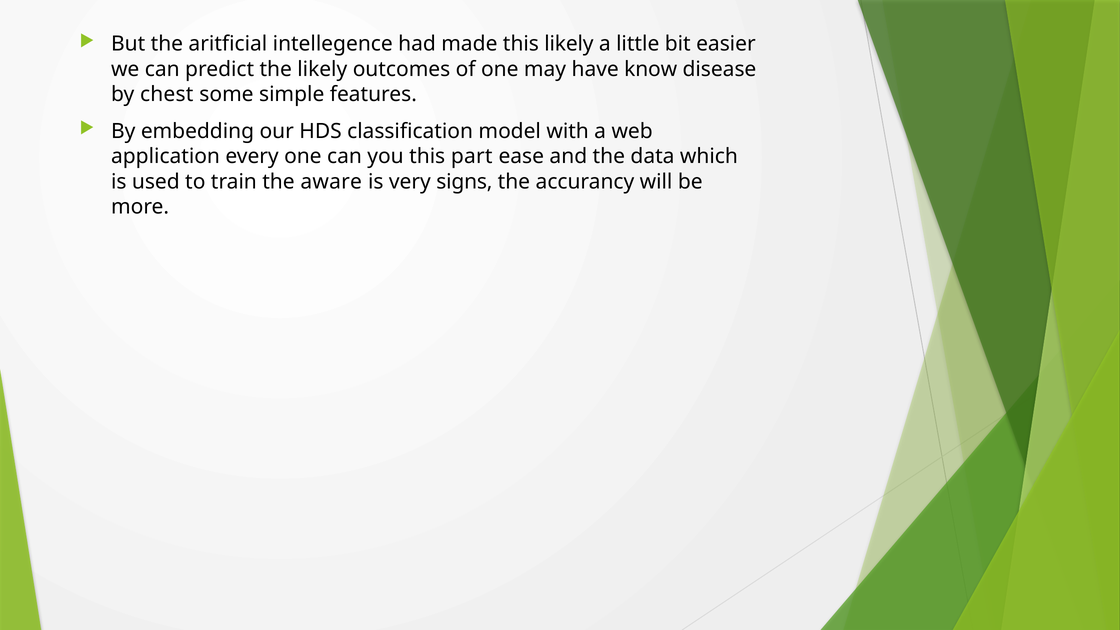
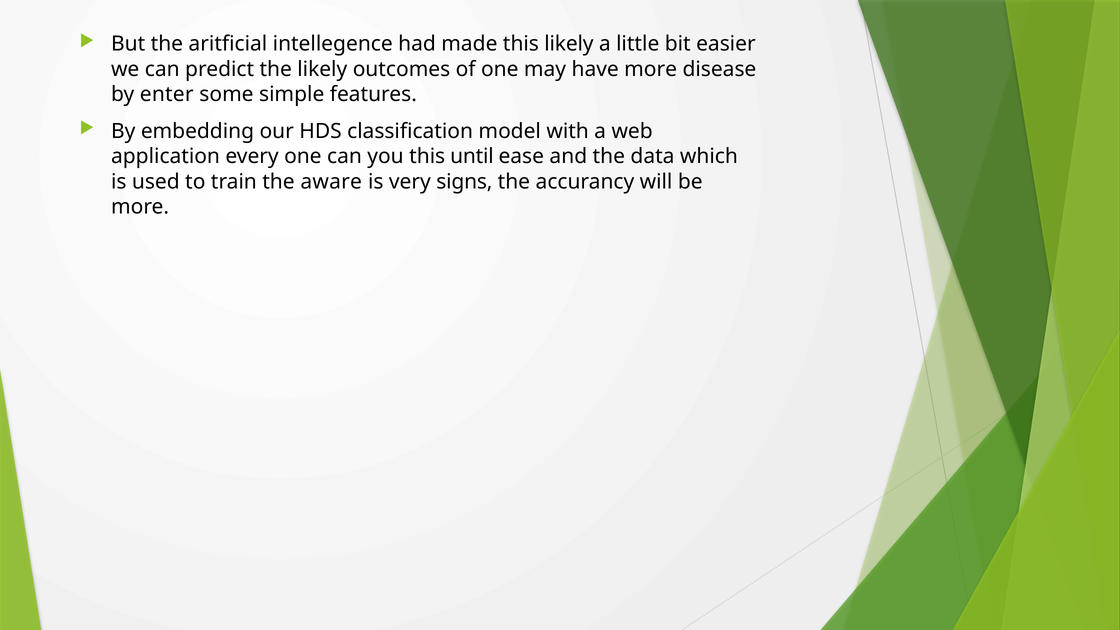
have know: know -> more
chest: chest -> enter
part: part -> until
